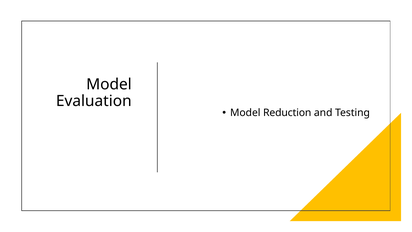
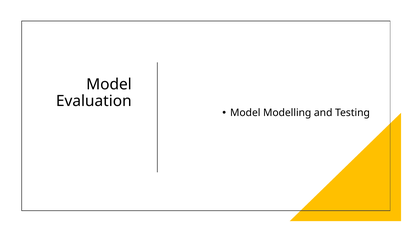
Reduction: Reduction -> Modelling
